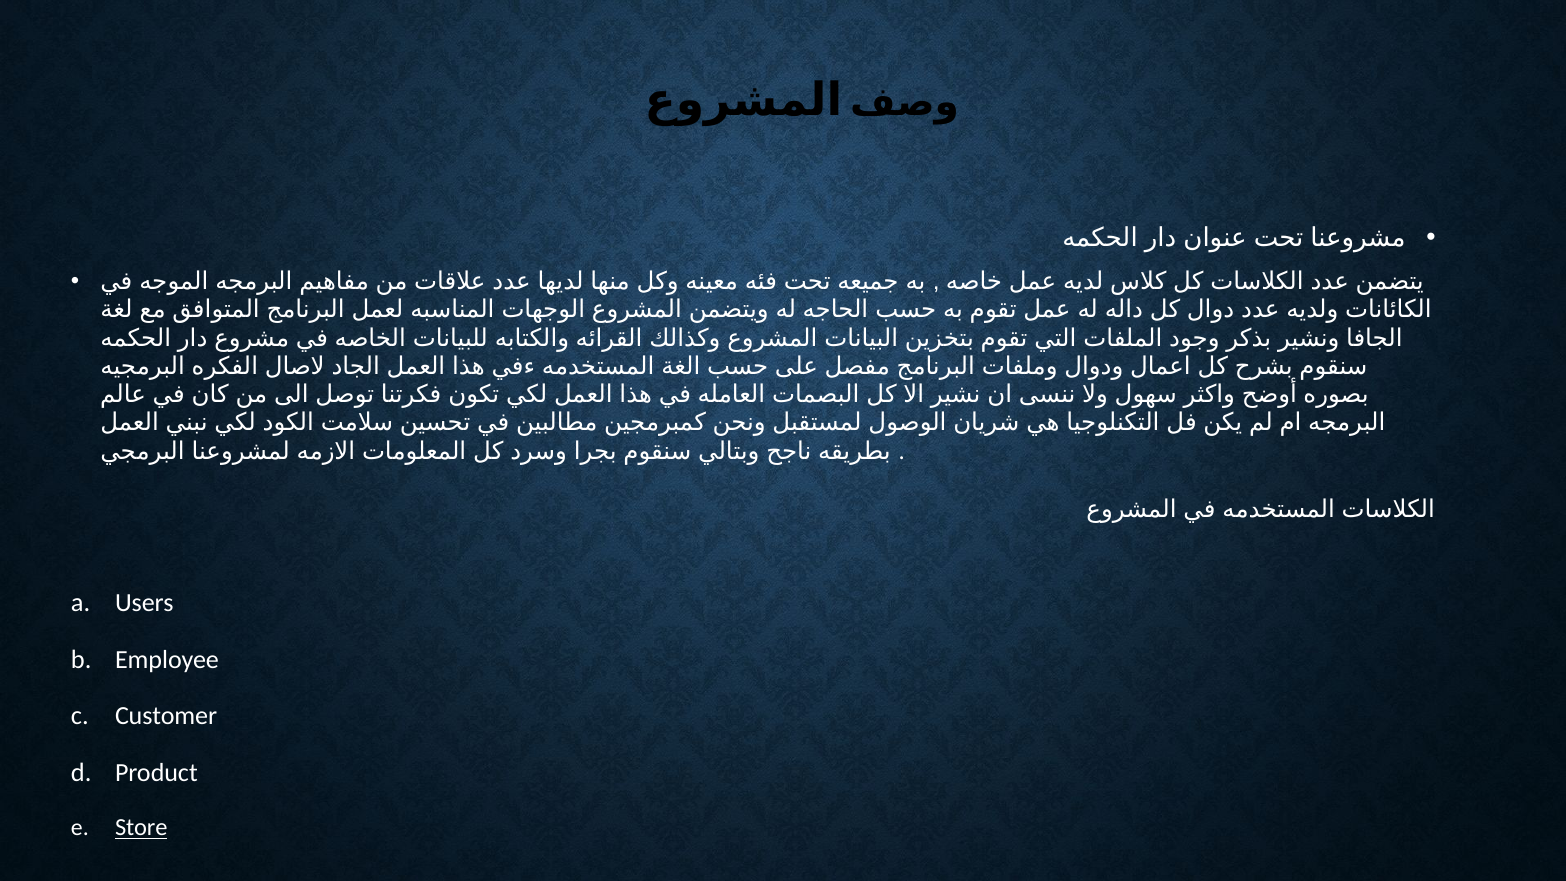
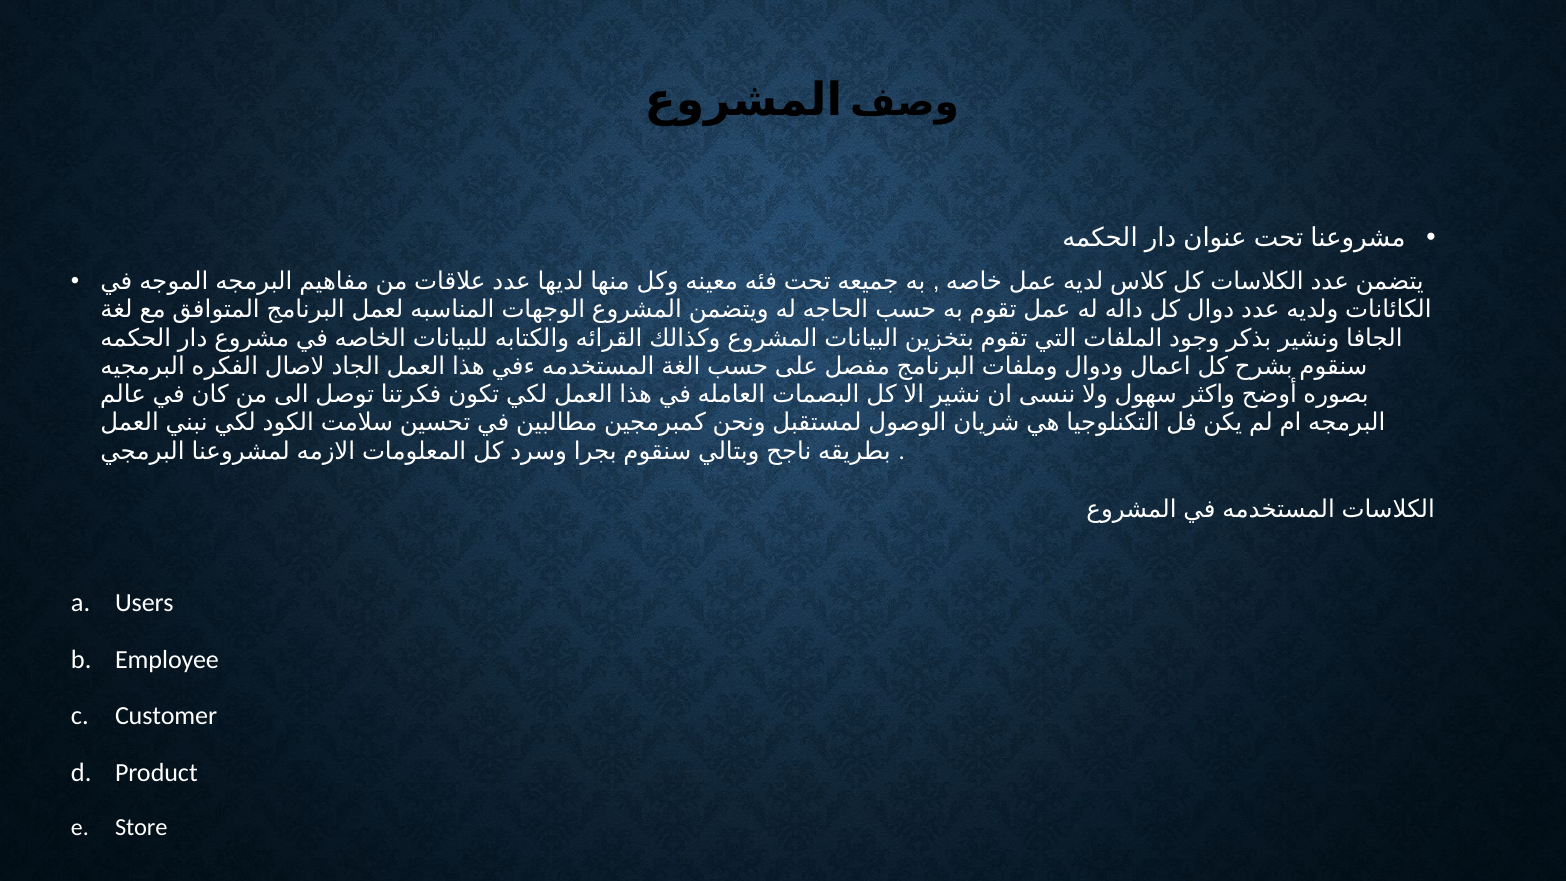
Store underline: present -> none
